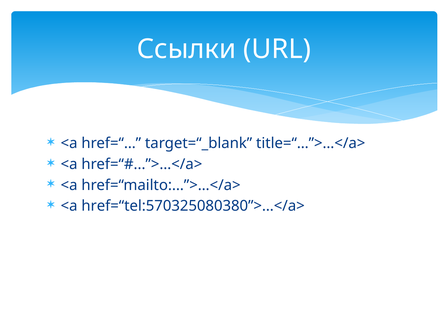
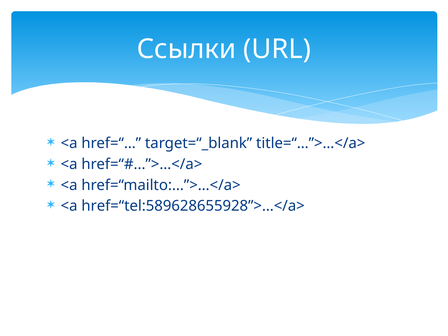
href=“tel:570325080380”>…</a>: href=“tel:570325080380”>…</a> -> href=“tel:589628655928”>…</a>
